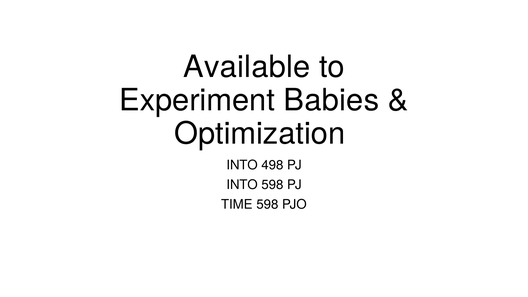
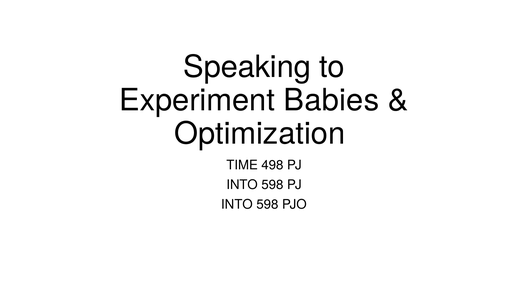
Available: Available -> Speaking
INTO at (242, 165): INTO -> TIME
TIME at (237, 205): TIME -> INTO
